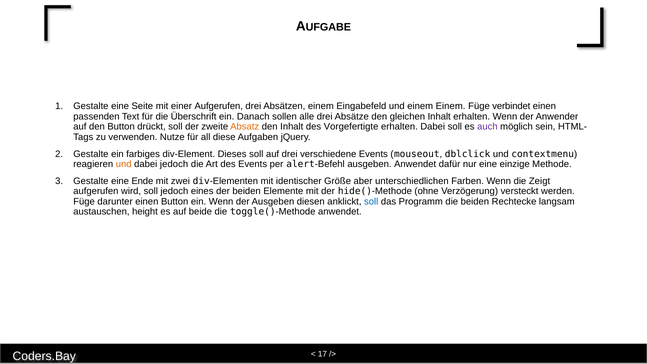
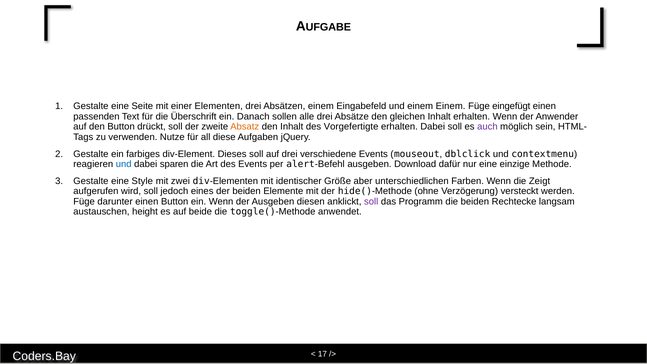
einer Aufgerufen: Aufgerufen -> Elementen
verbindet: verbindet -> eingefügt
und at (124, 164) colour: orange -> blue
dabei jedoch: jedoch -> sparen
ausgeben Anwendet: Anwendet -> Download
Ende: Ende -> Style
soll at (371, 201) colour: blue -> purple
